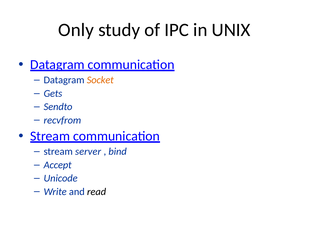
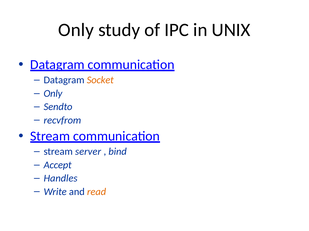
Gets at (53, 94): Gets -> Only
Unicode: Unicode -> Handles
read colour: black -> orange
